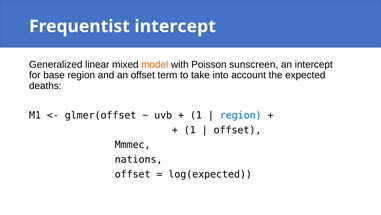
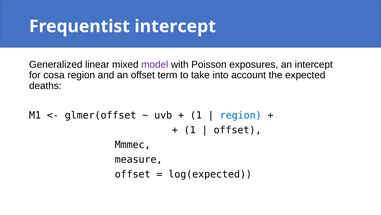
model colour: orange -> purple
sunscreen: sunscreen -> exposures
base: base -> cosa
nations: nations -> measure
